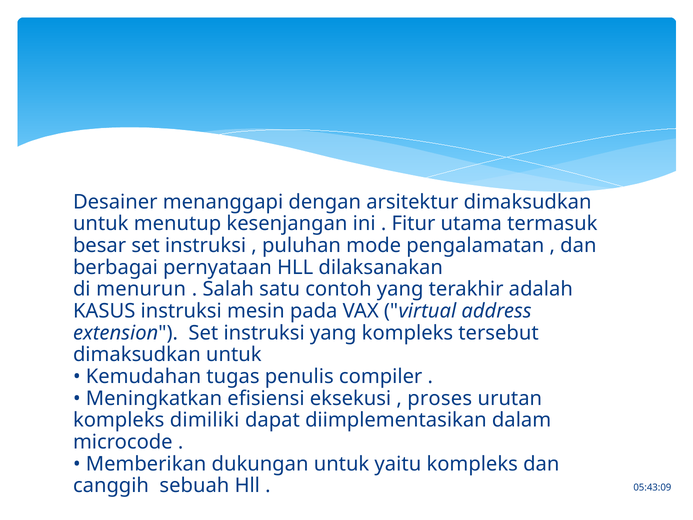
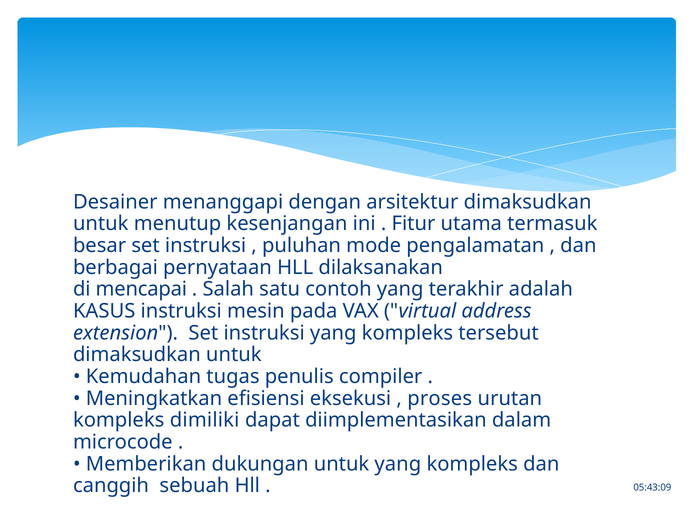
menurun: menurun -> mencapai
untuk yaitu: yaitu -> yang
